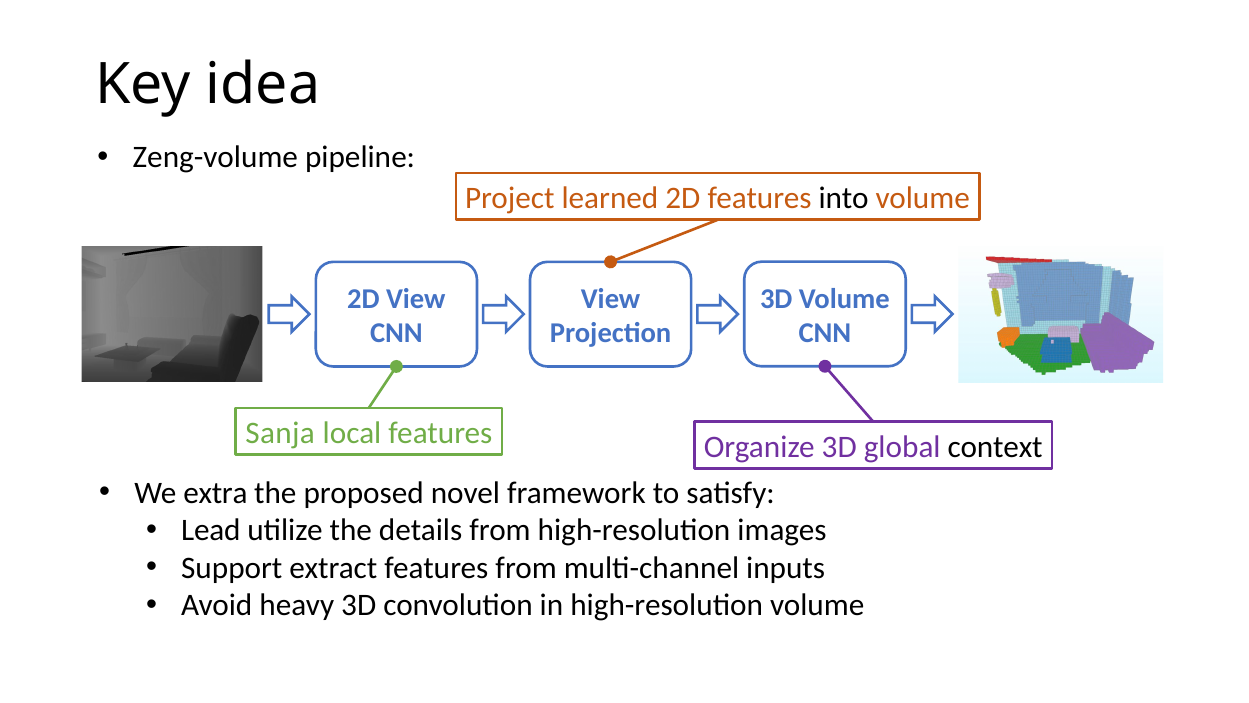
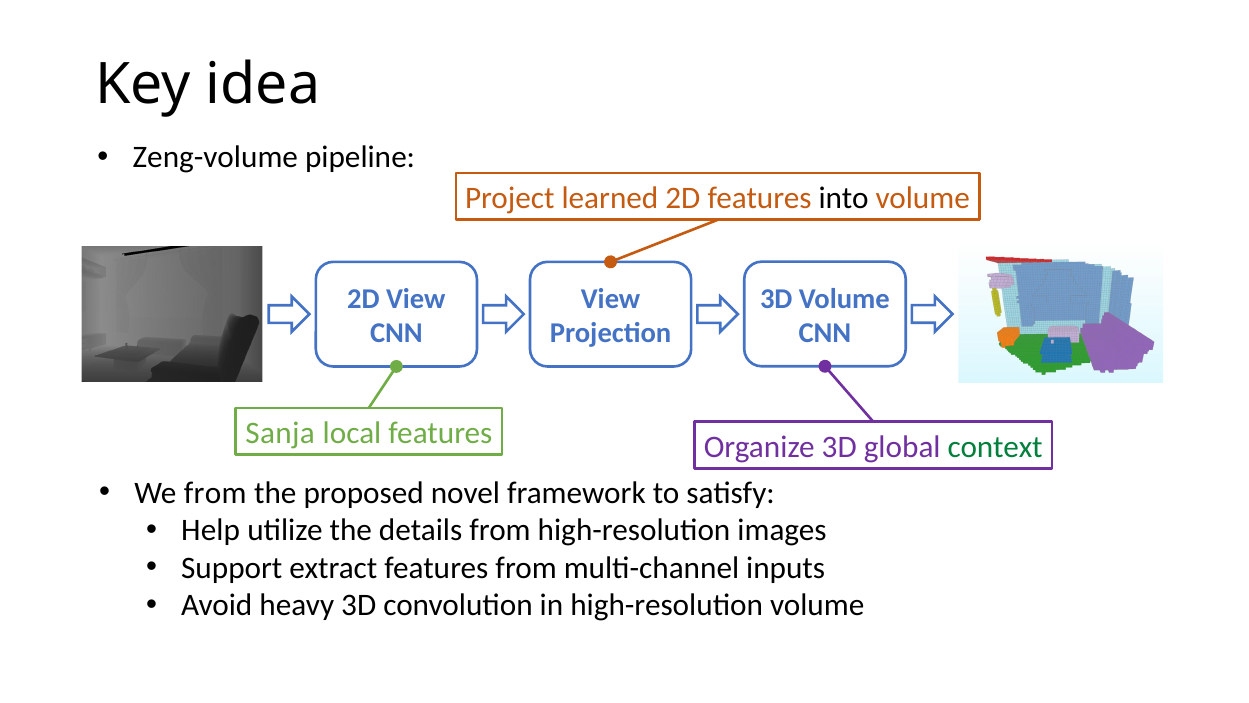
context colour: black -> green
We extra: extra -> from
Lead: Lead -> Help
